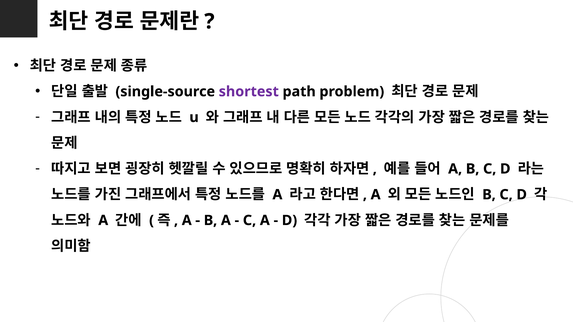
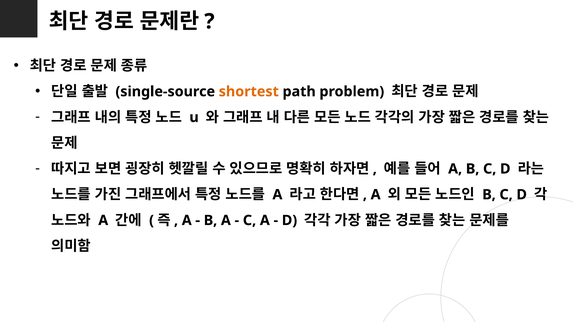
shortest colour: purple -> orange
